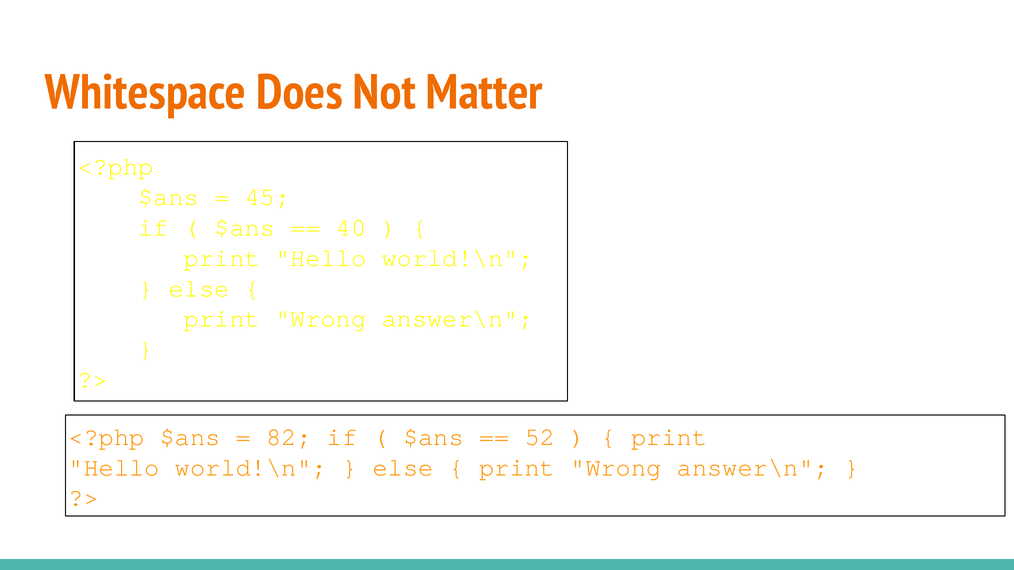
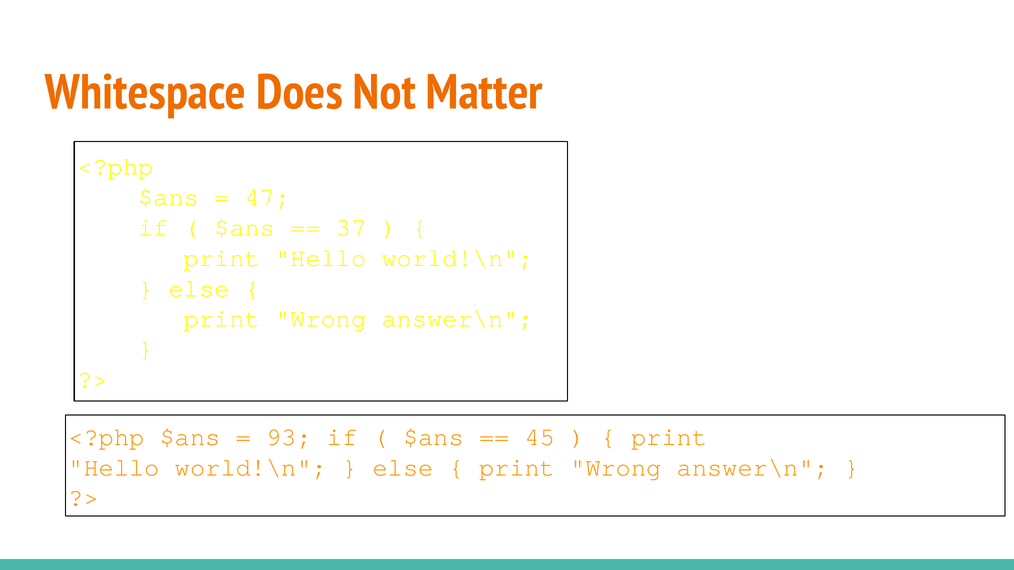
45: 45 -> 47
40: 40 -> 37
82: 82 -> 93
52: 52 -> 45
